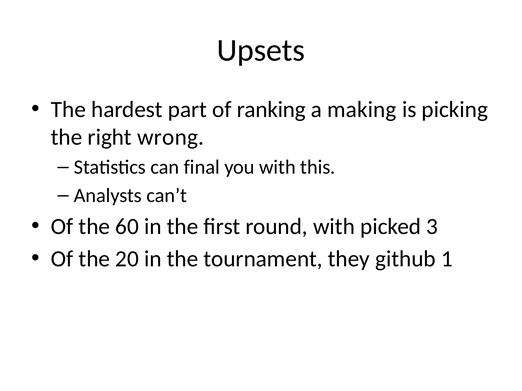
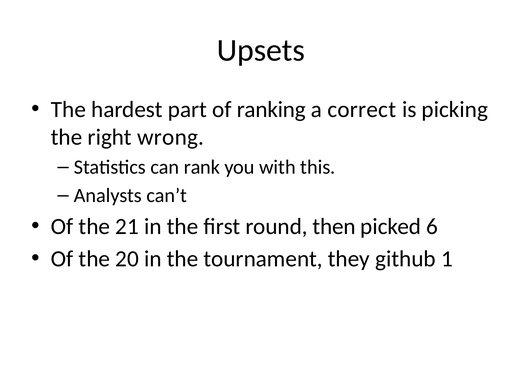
making: making -> correct
final: final -> rank
60: 60 -> 21
round with: with -> then
3: 3 -> 6
